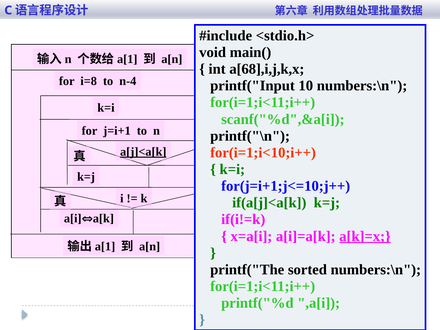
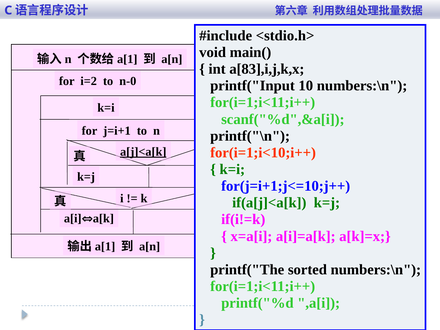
a[68],i,j,k,x: a[68],i,j,k,x -> a[83],i,j,k,x
i=8: i=8 -> i=2
n-4: n-4 -> n-0
a[k]=x underline: present -> none
